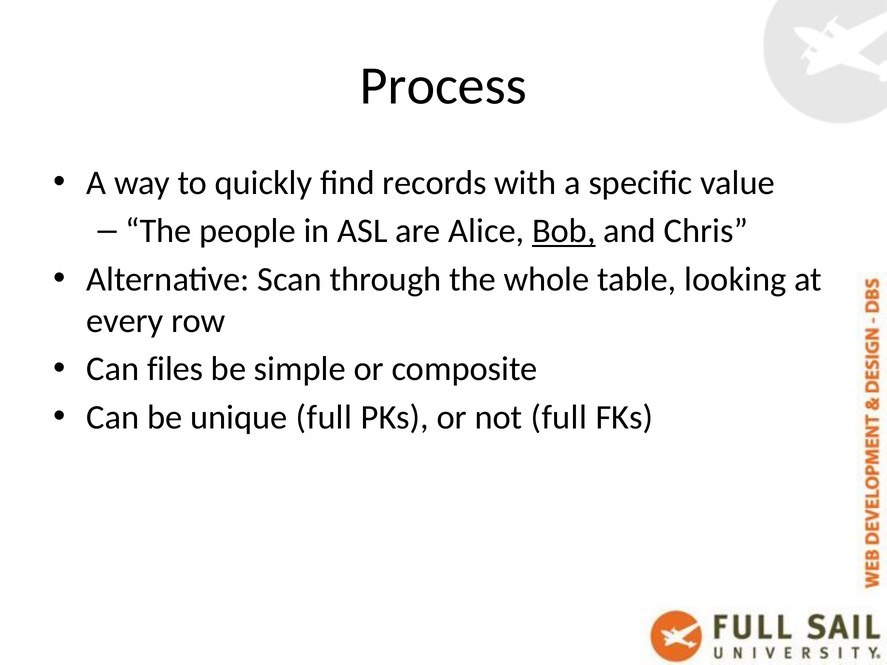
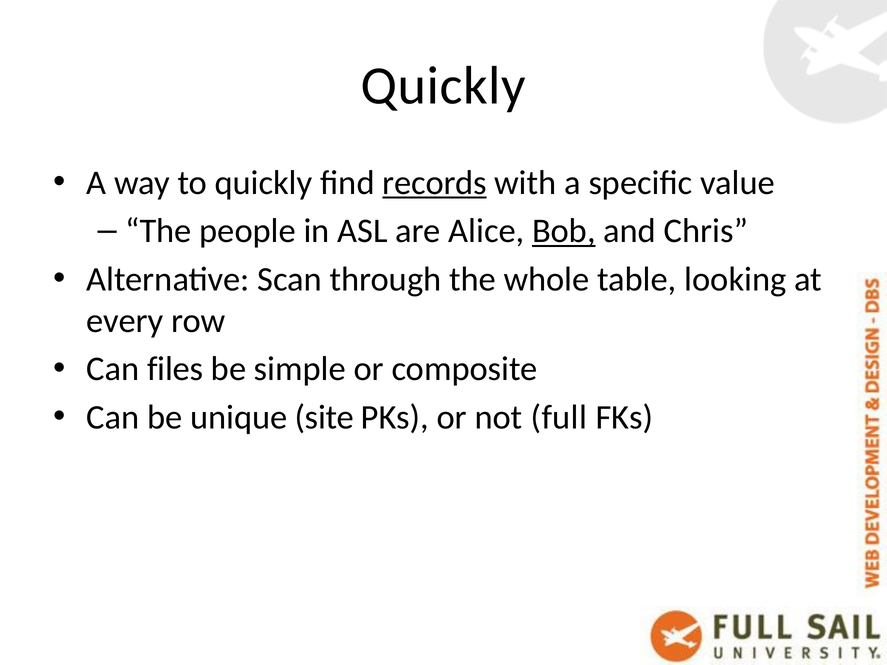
Process at (444, 86): Process -> Quickly
records underline: none -> present
unique full: full -> site
